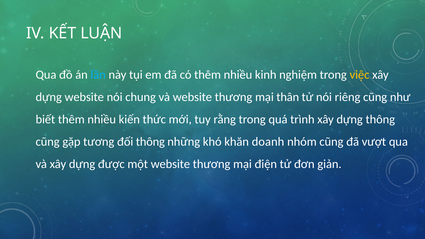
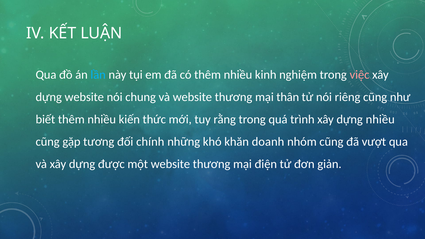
việc colour: yellow -> pink
dựng thông: thông -> nhiều
đối thông: thông -> chính
